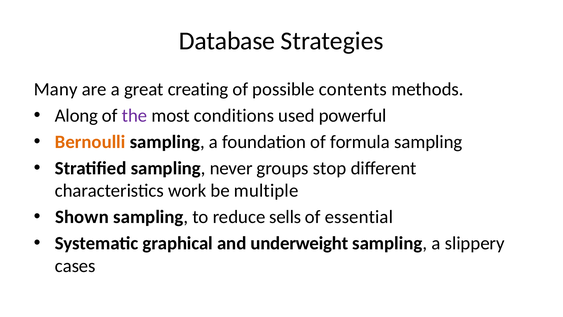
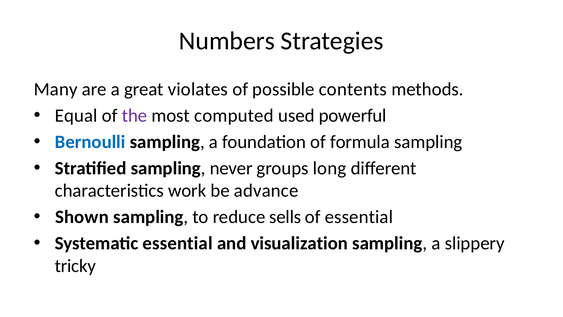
Database: Database -> Numbers
creating: creating -> violates
Along: Along -> Equal
conditions: conditions -> computed
Bernoulli colour: orange -> blue
stop: stop -> long
multiple: multiple -> advance
Systematic graphical: graphical -> essential
underweight: underweight -> visualization
cases: cases -> tricky
